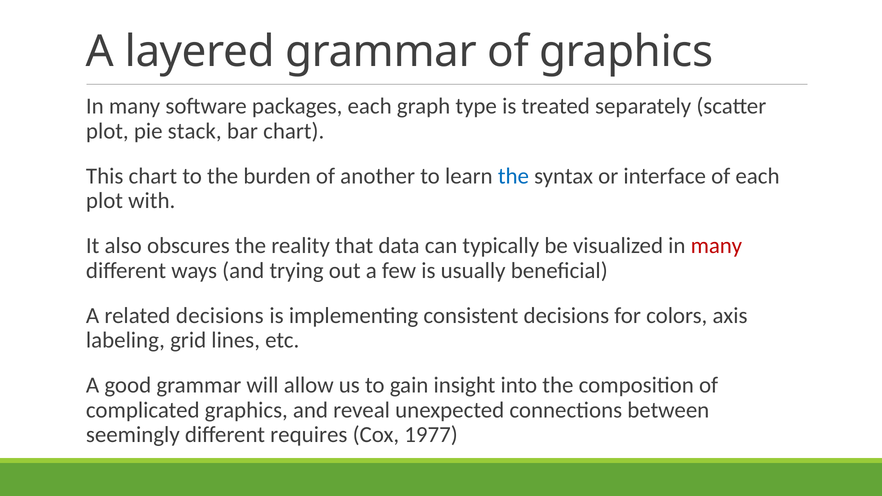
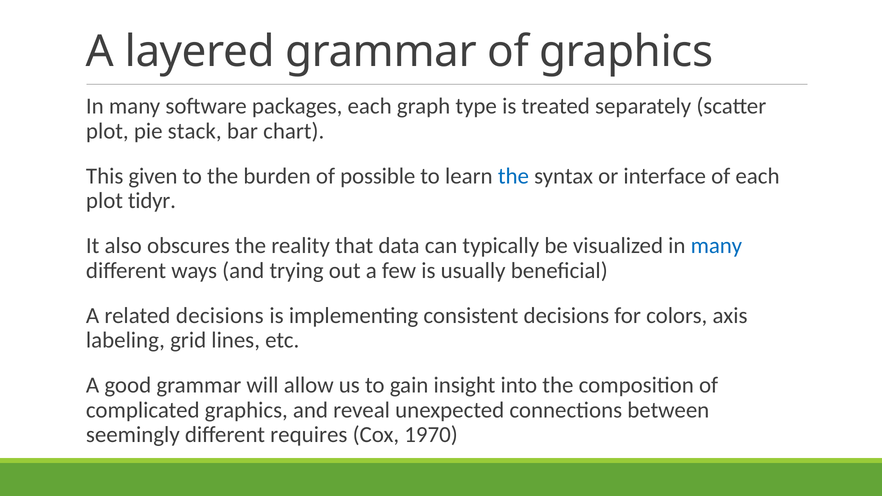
This chart: chart -> given
another: another -> possible
with: with -> tidyr
many at (716, 246) colour: red -> blue
1977: 1977 -> 1970
